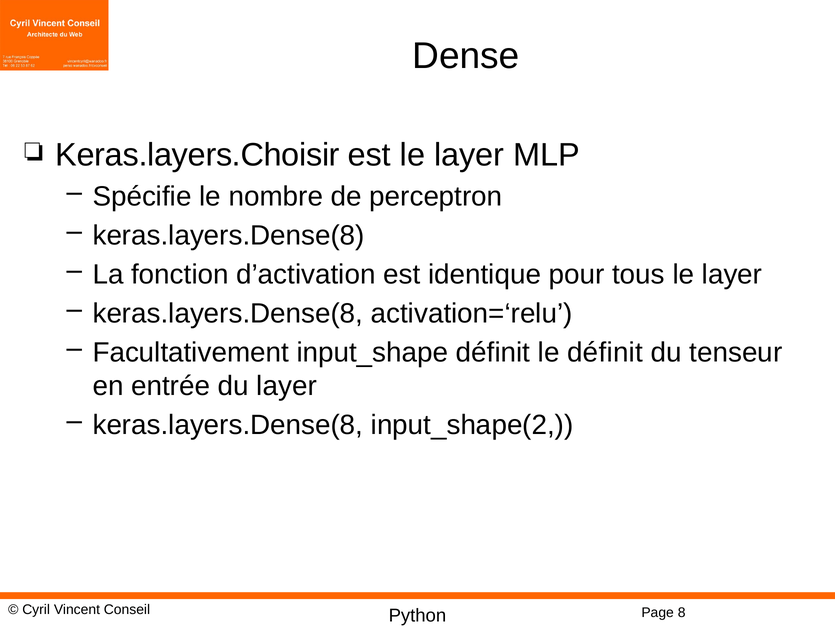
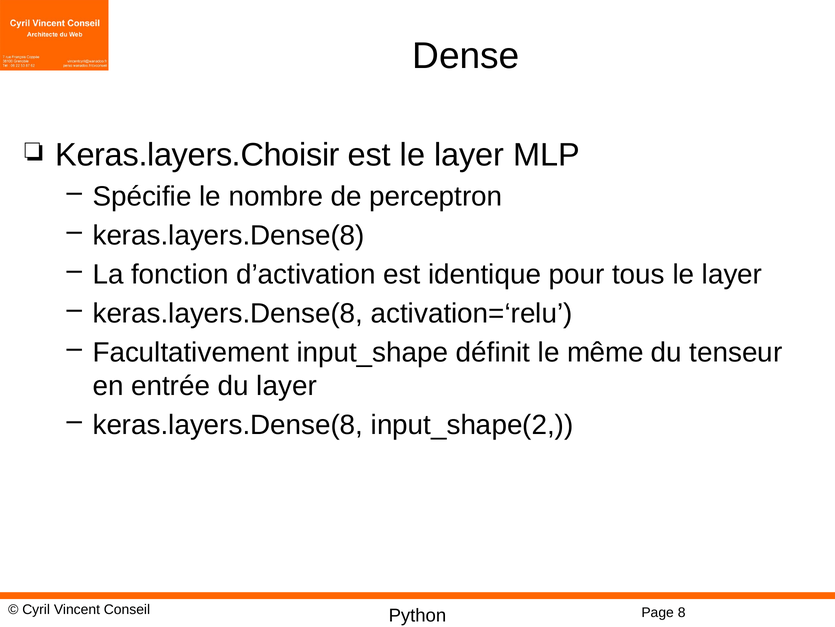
le définit: définit -> même
